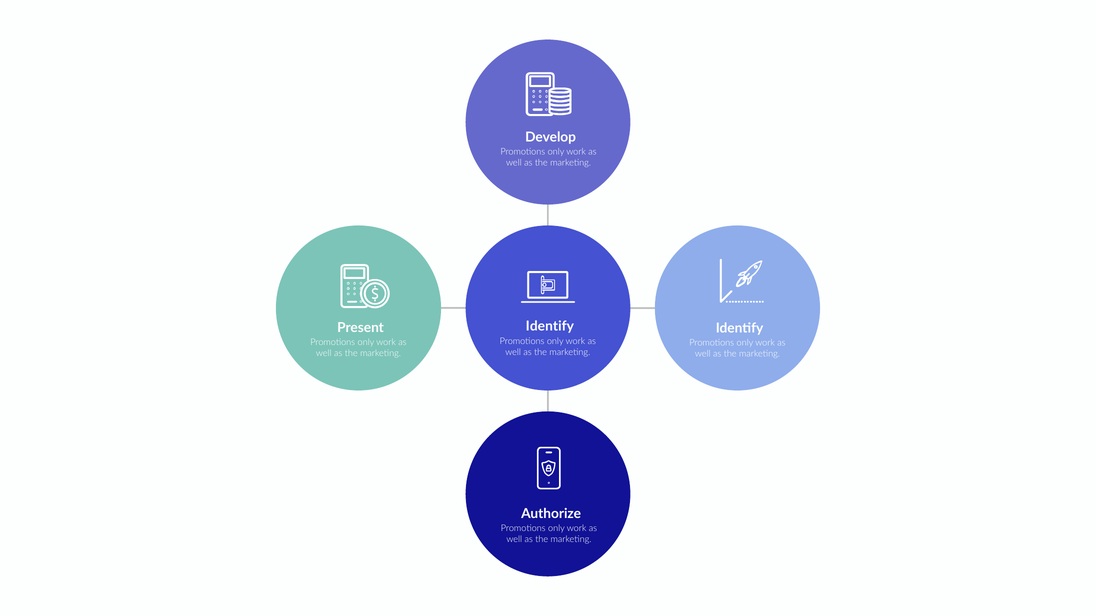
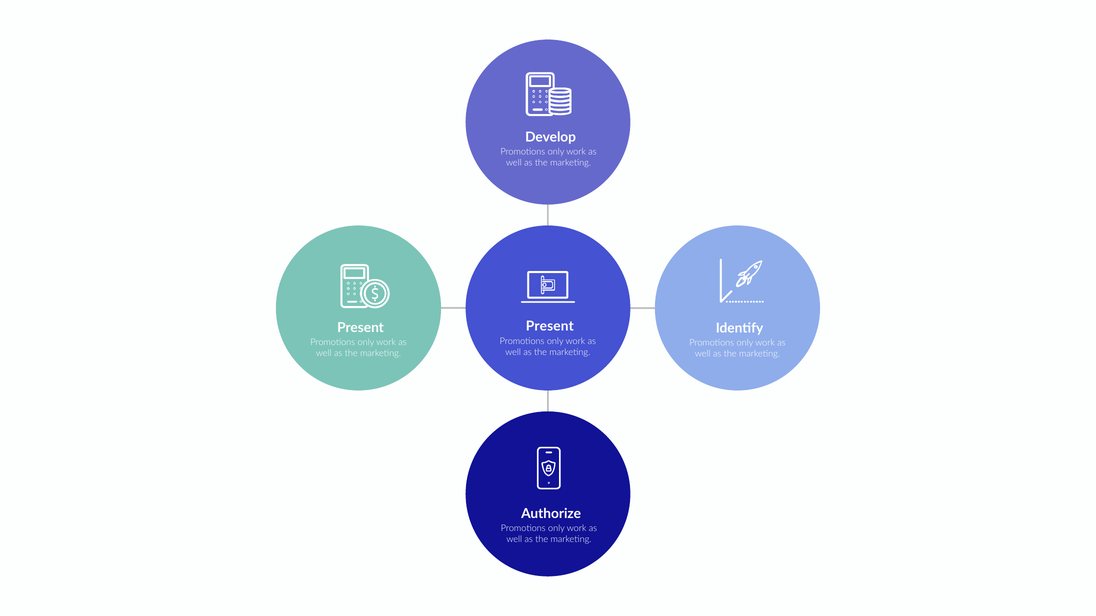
Identify at (550, 327): Identify -> Present
